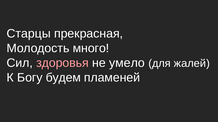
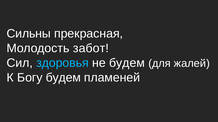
Старцы: Старцы -> Сильны
много: много -> забот
здоровья colour: pink -> light blue
не умело: умело -> будем
